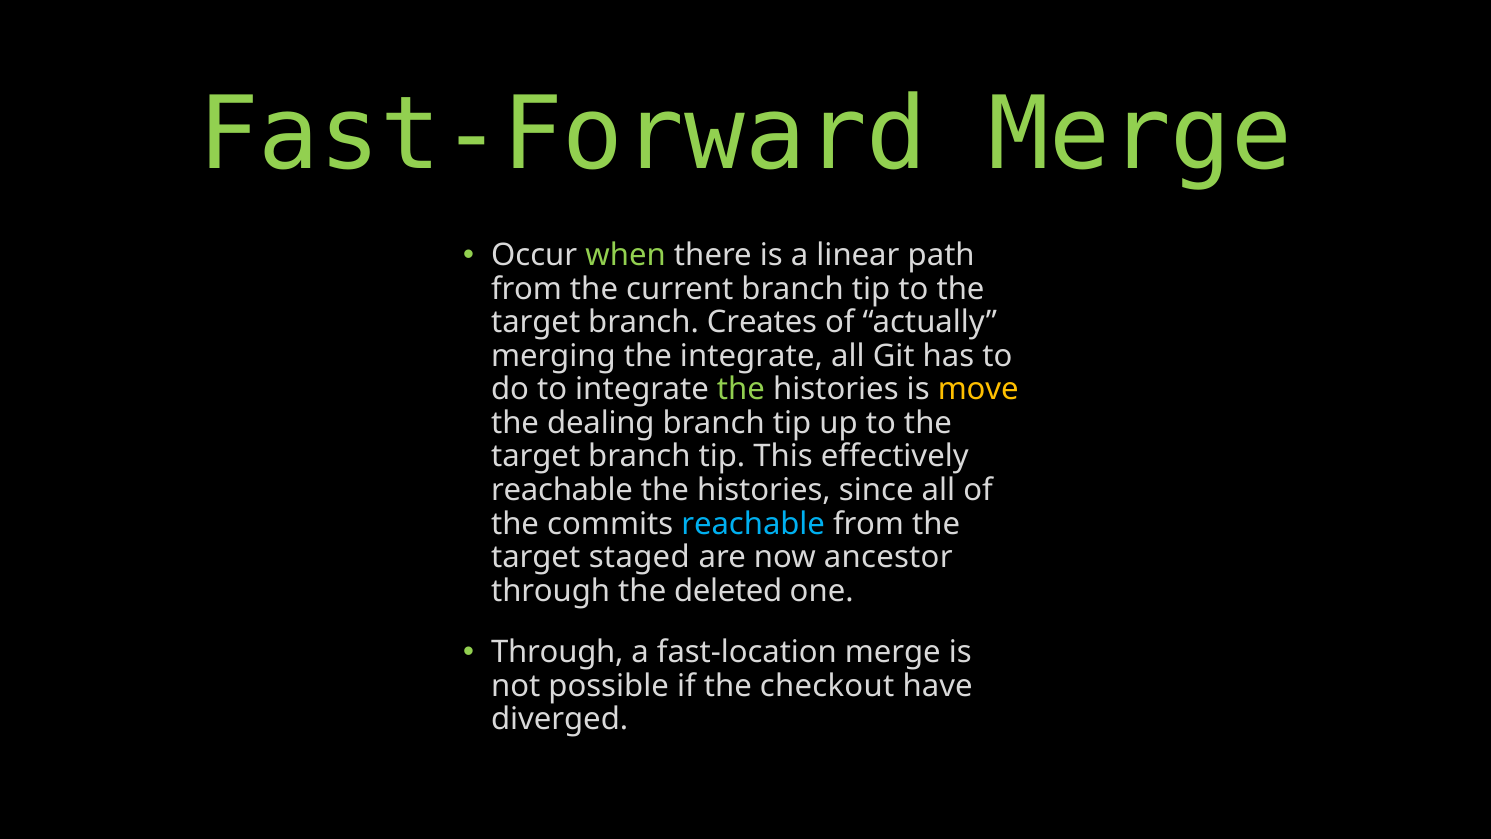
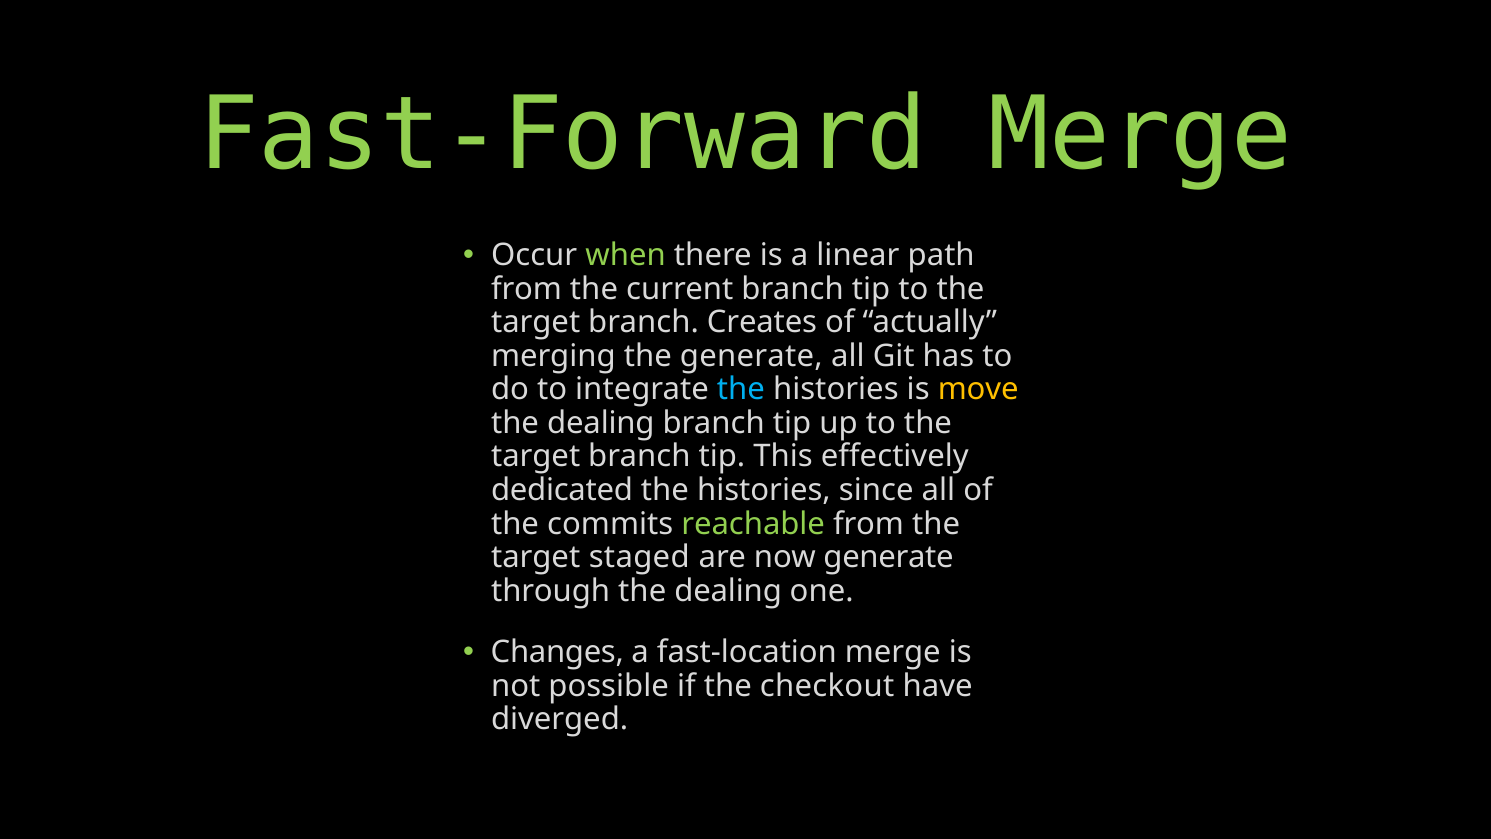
the integrate: integrate -> generate
the at (741, 389) colour: light green -> light blue
reachable at (562, 490): reachable -> dedicated
reachable at (753, 524) colour: light blue -> light green
now ancestor: ancestor -> generate
through the deleted: deleted -> dealing
Through at (557, 652): Through -> Changes
